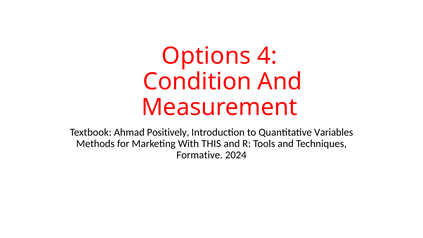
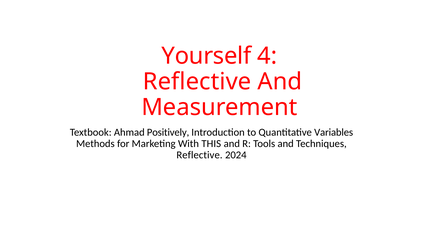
Options: Options -> Yourself
Condition at (197, 82): Condition -> Reflective
Formative at (200, 155): Formative -> Reflective
